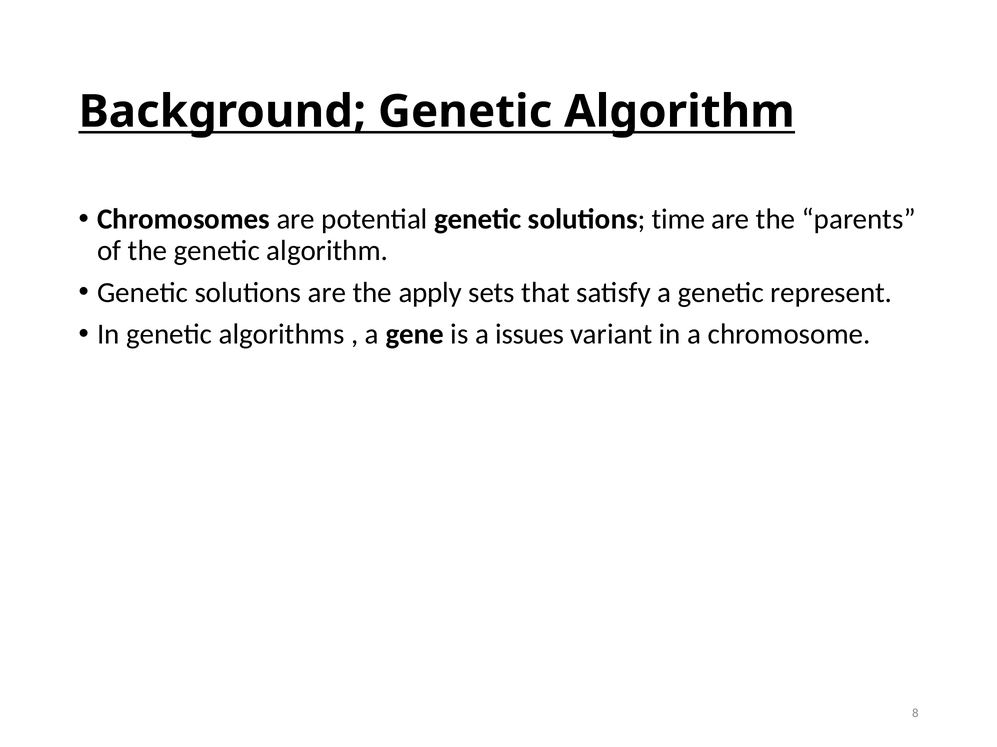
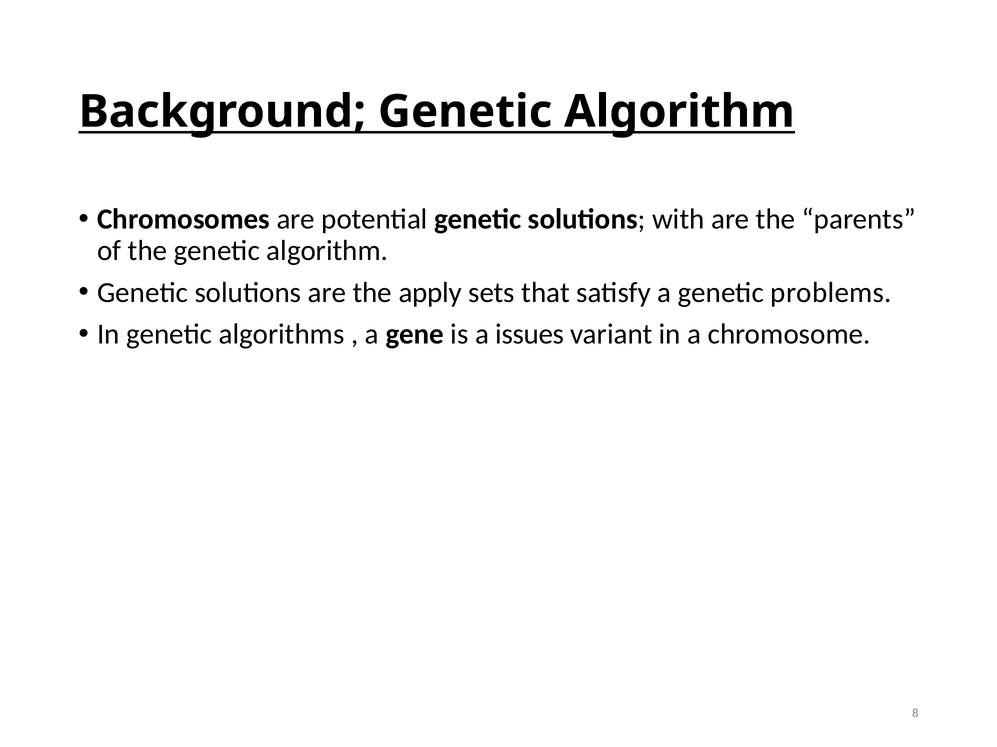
time: time -> with
represent: represent -> problems
